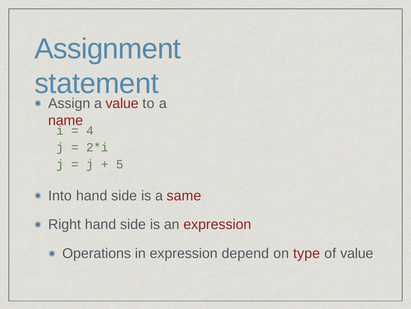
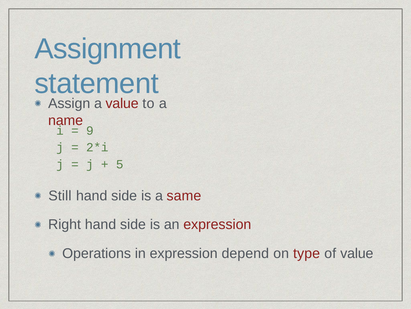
4: 4 -> 9
Into: Into -> Still
